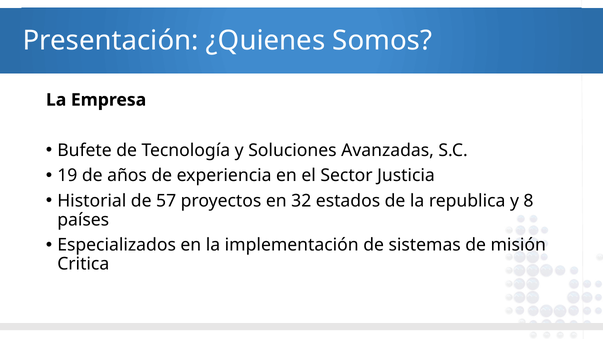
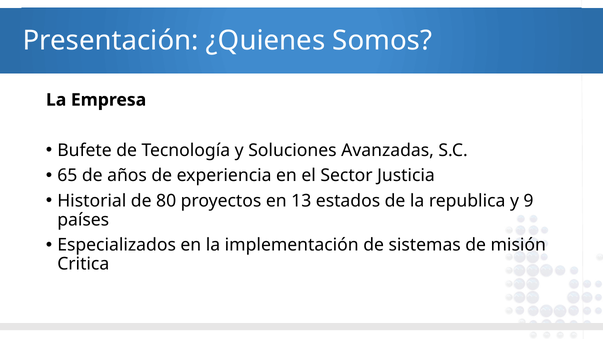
19: 19 -> 65
57: 57 -> 80
32: 32 -> 13
8: 8 -> 9
